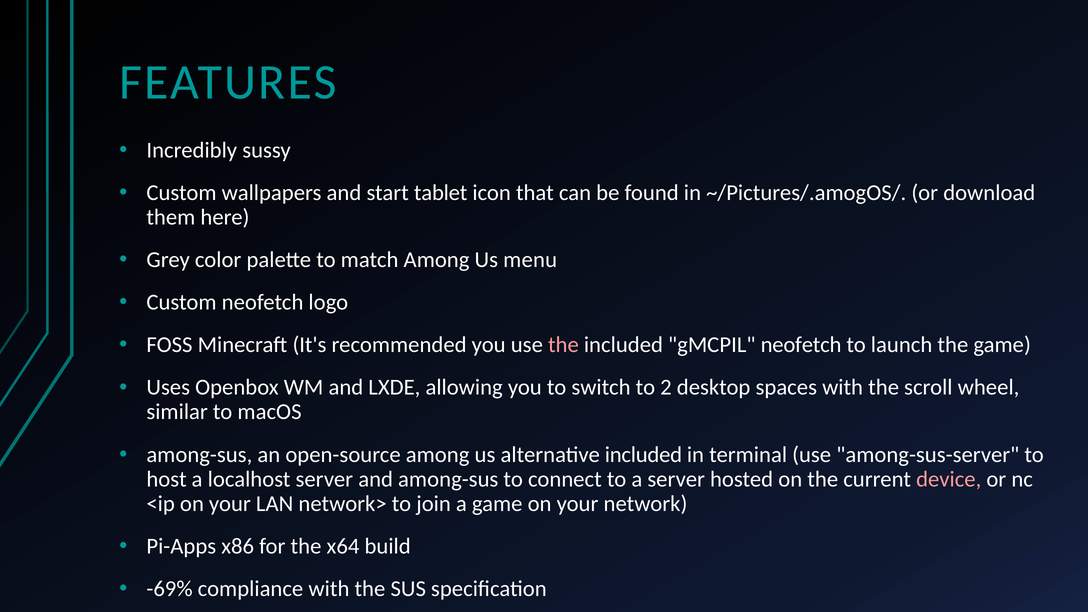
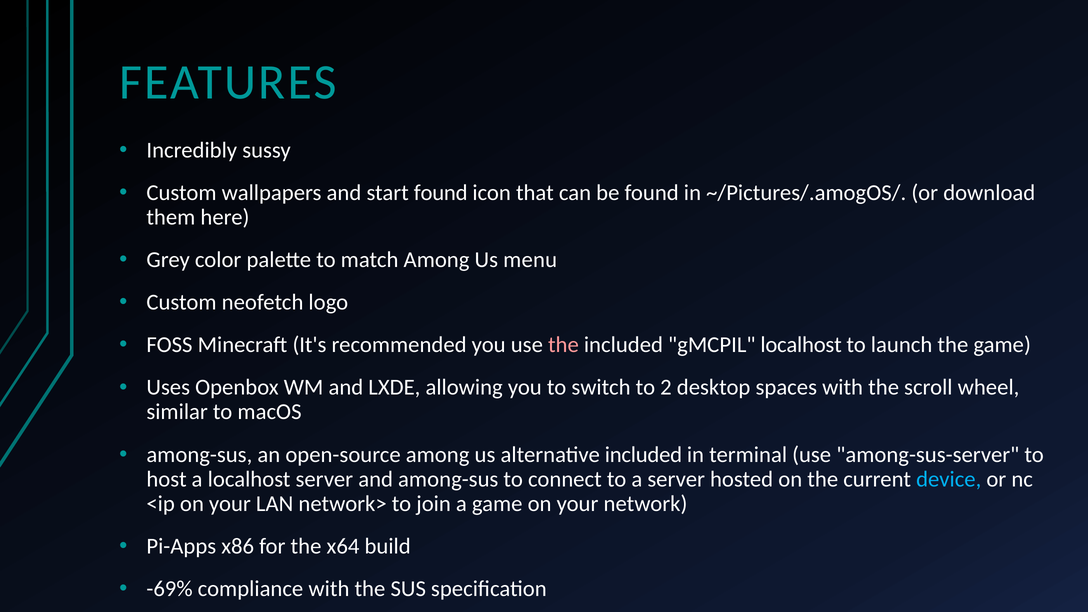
start tablet: tablet -> found
gMCPIL neofetch: neofetch -> localhost
device colour: pink -> light blue
